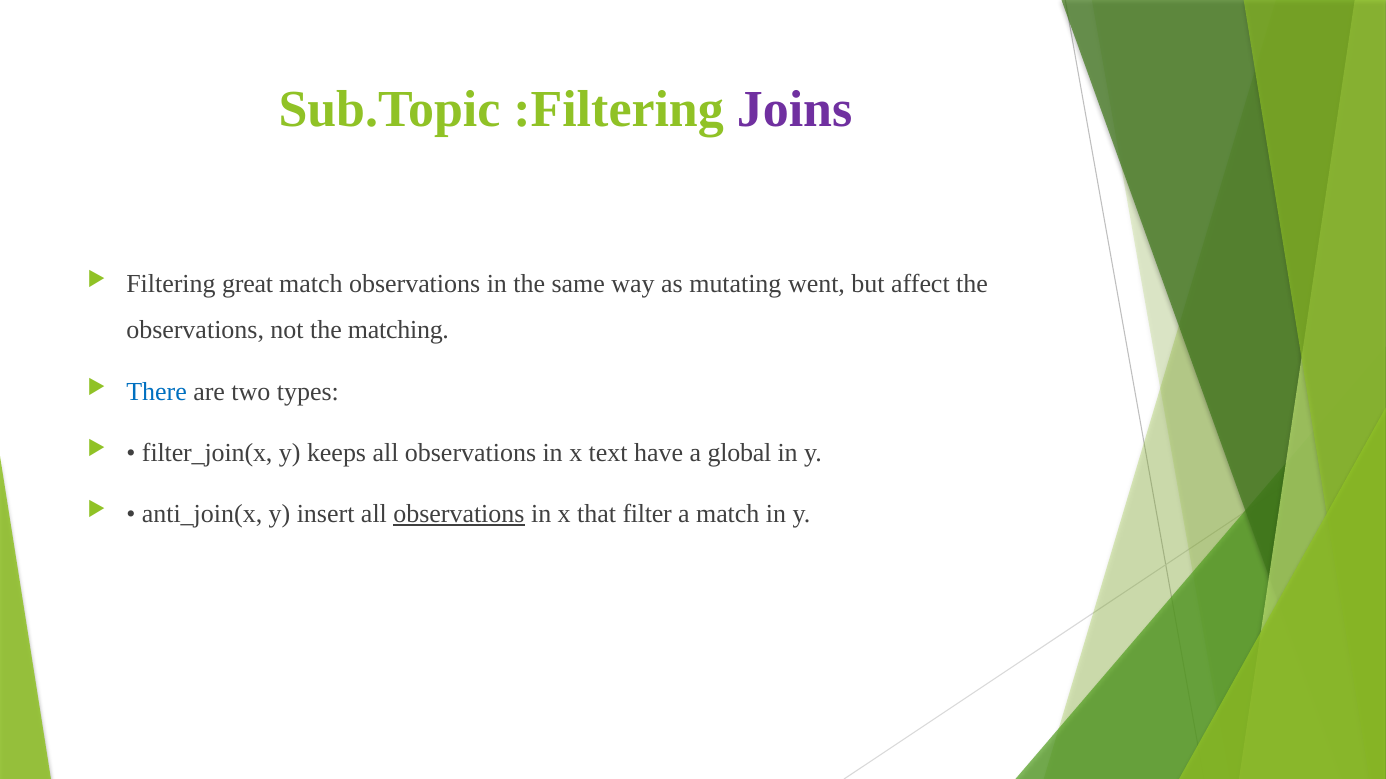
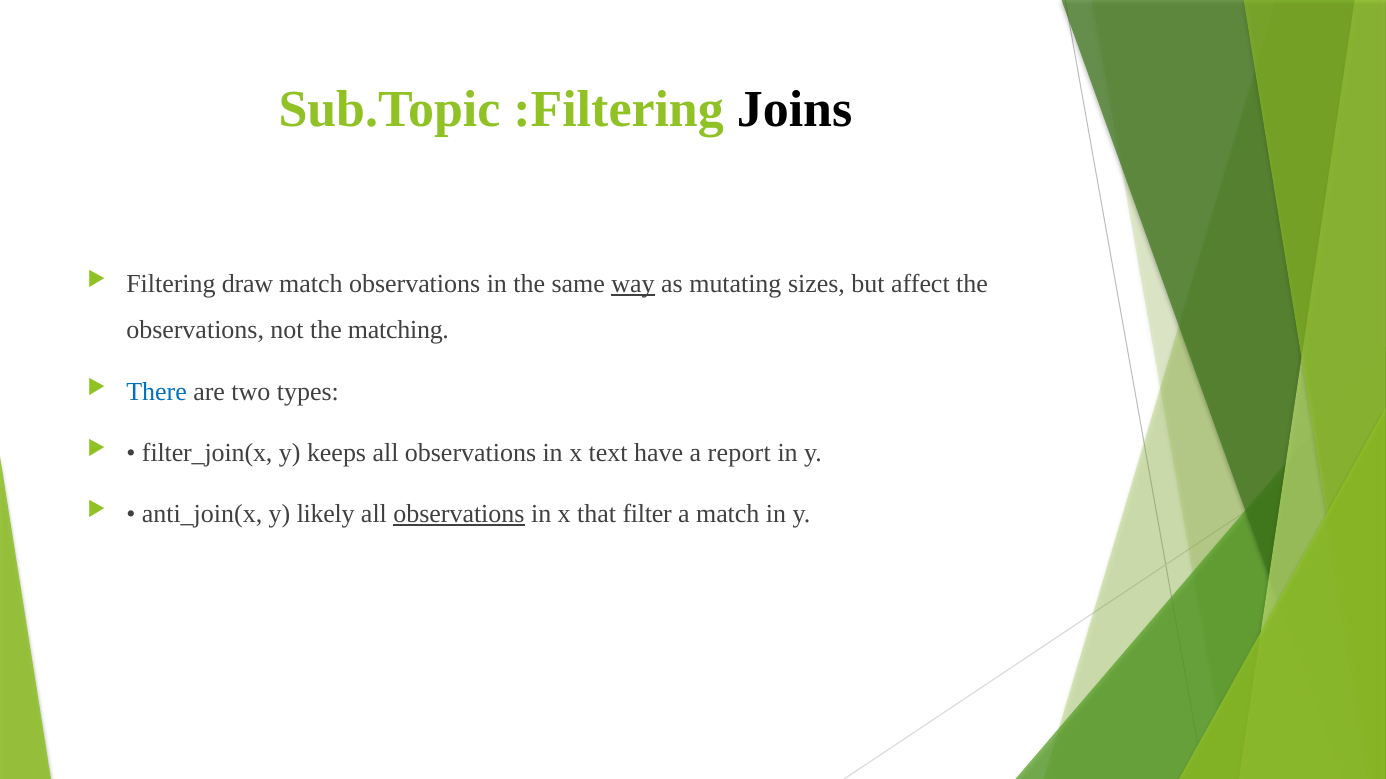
Joins colour: purple -> black
great: great -> draw
way underline: none -> present
went: went -> sizes
global: global -> report
insert: insert -> likely
